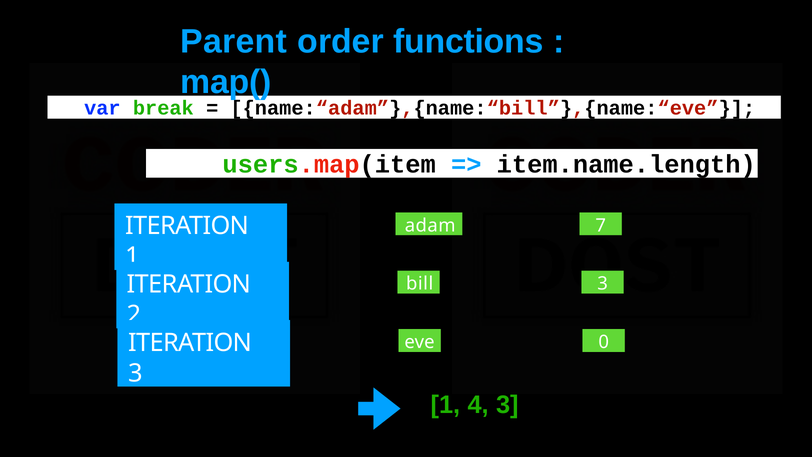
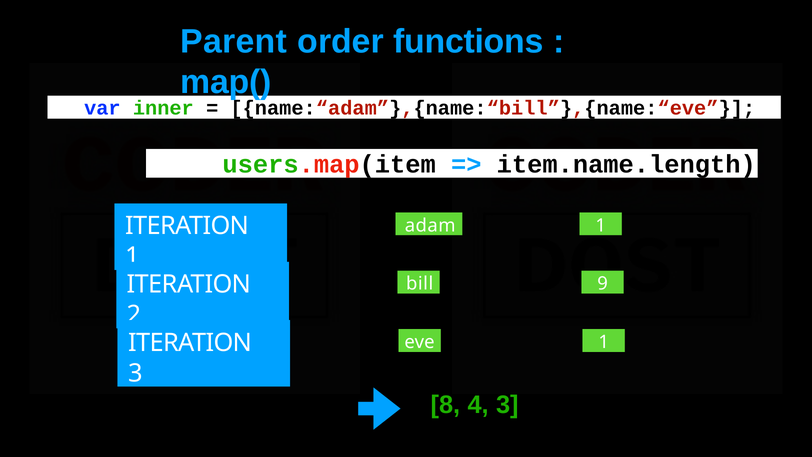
break: break -> inner
adam 7: 7 -> 1
bill 3: 3 -> 9
eve 0: 0 -> 1
1 at (446, 405): 1 -> 8
